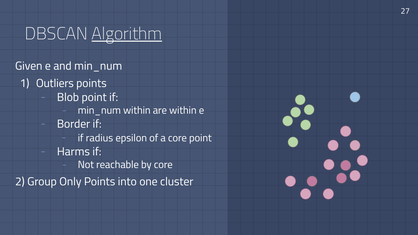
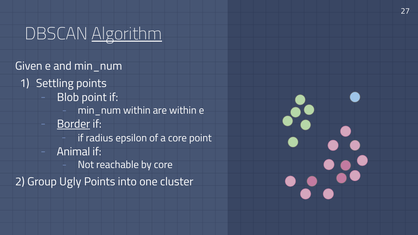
Outliers: Outliers -> Settling
Border underline: none -> present
Harms: Harms -> Animal
Only: Only -> Ugly
